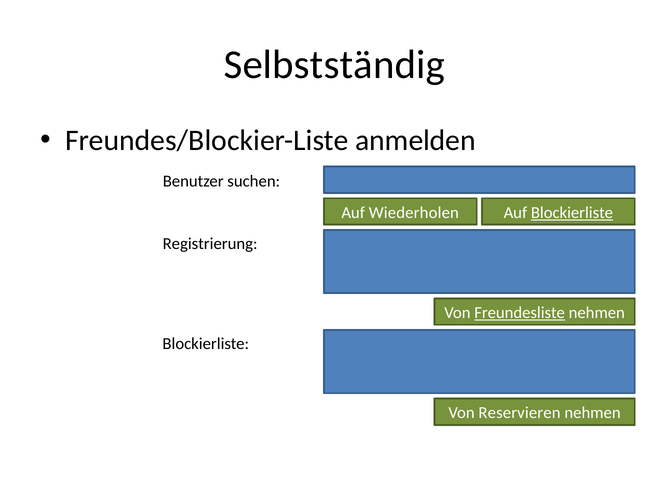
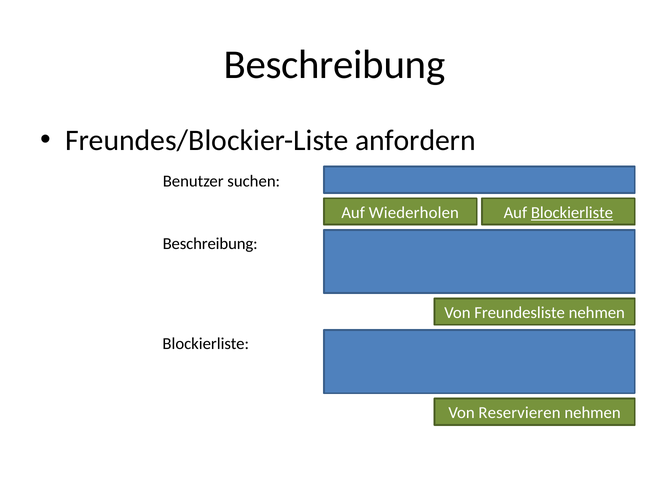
Selbstständig at (334, 65): Selbstständig -> Beschreibung
anmelden: anmelden -> anfordern
Registrierung at (210, 244): Registrierung -> Beschreibung
Freundesliste underline: present -> none
